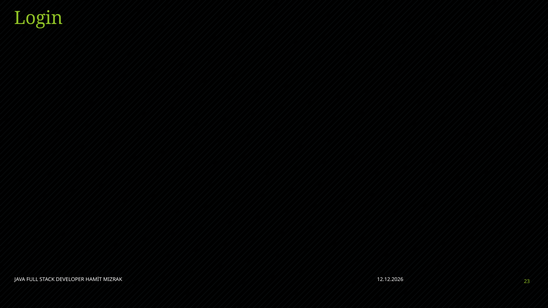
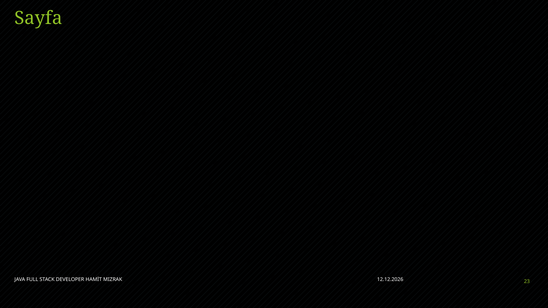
Login: Login -> Sayfa
